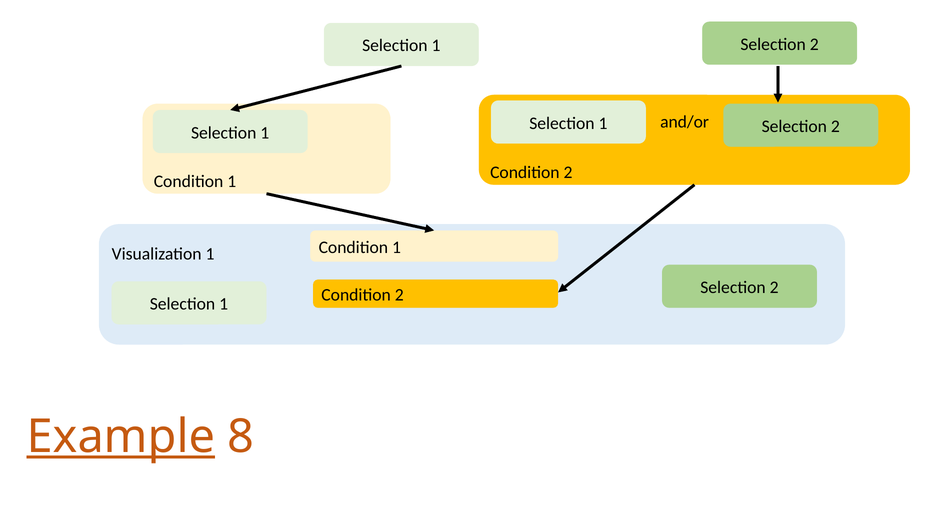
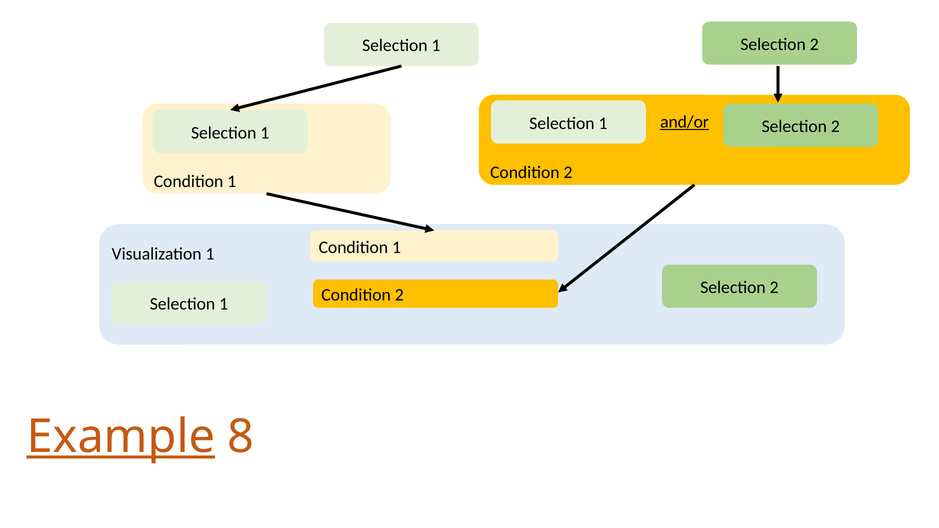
and/or underline: none -> present
